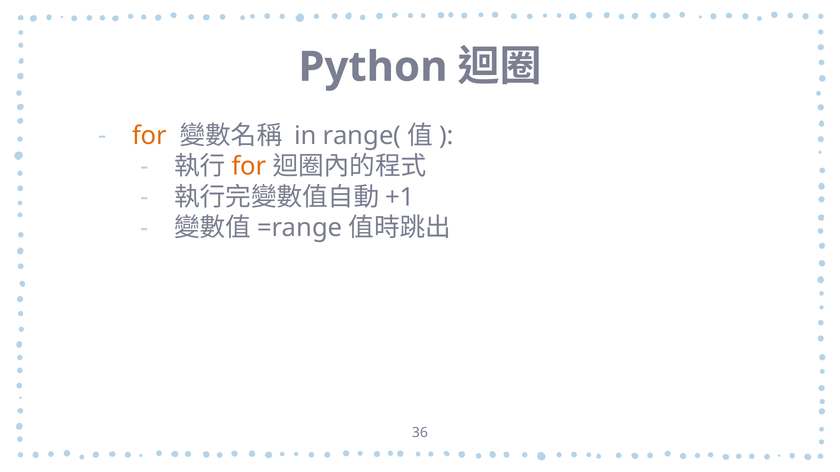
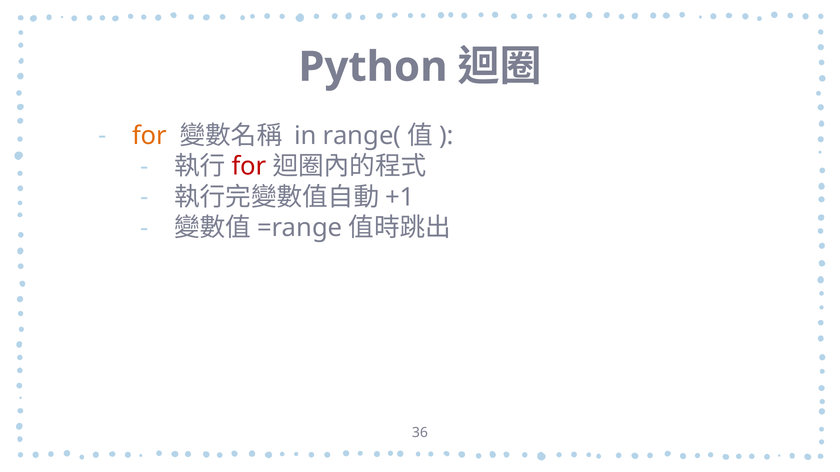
for at (249, 167) colour: orange -> red
